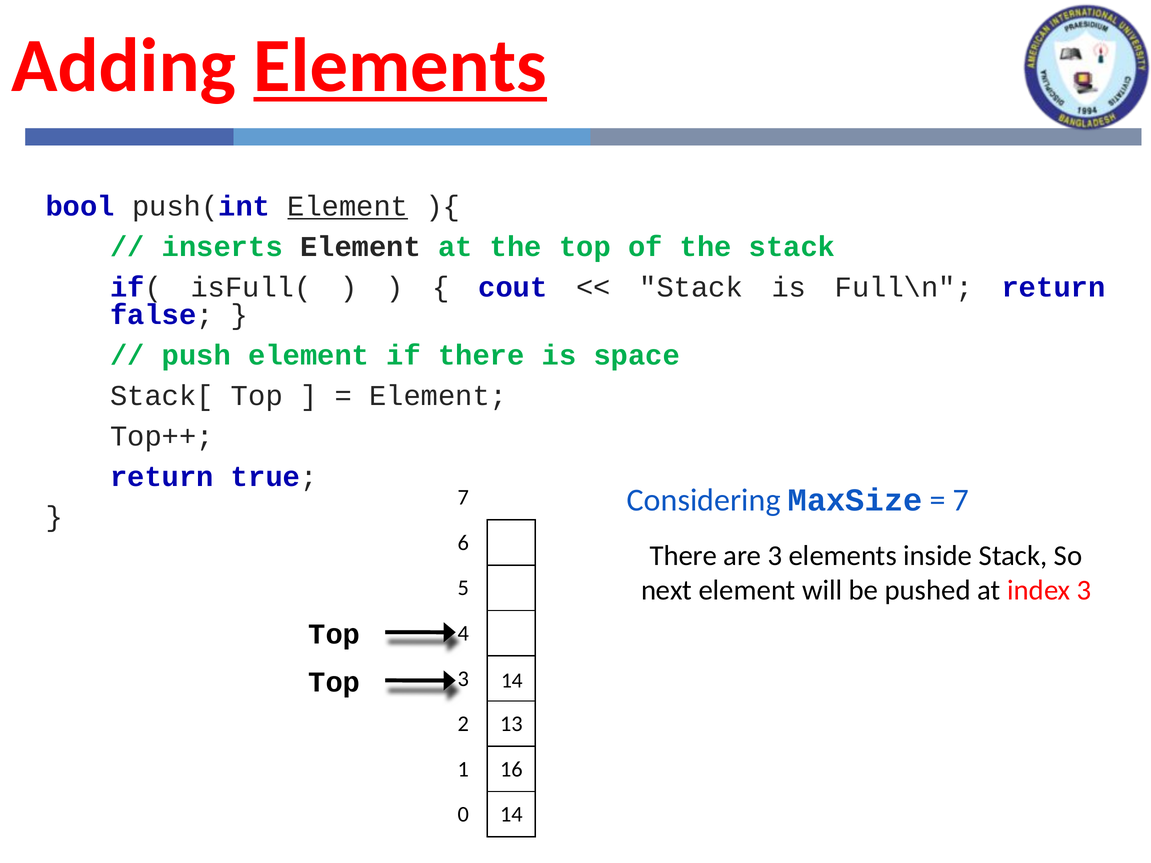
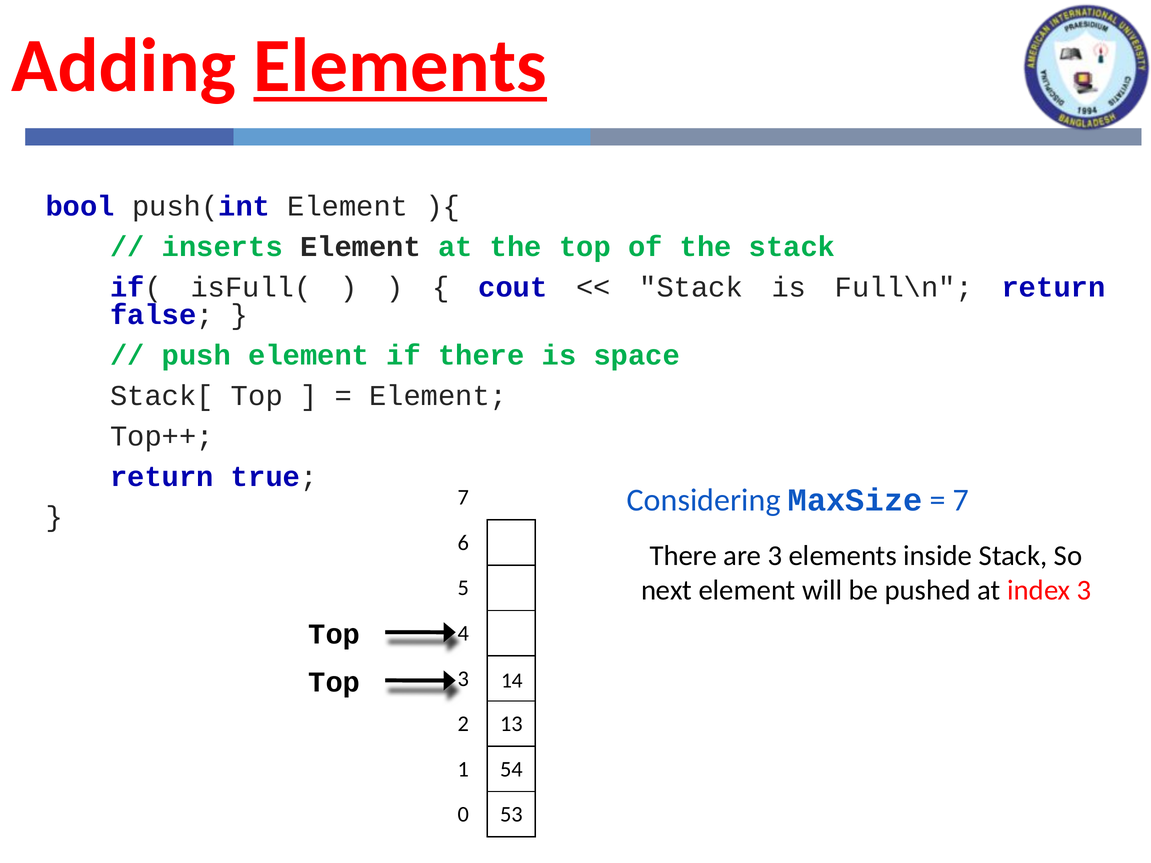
Element at (348, 207) underline: present -> none
16: 16 -> 54
0 14: 14 -> 53
